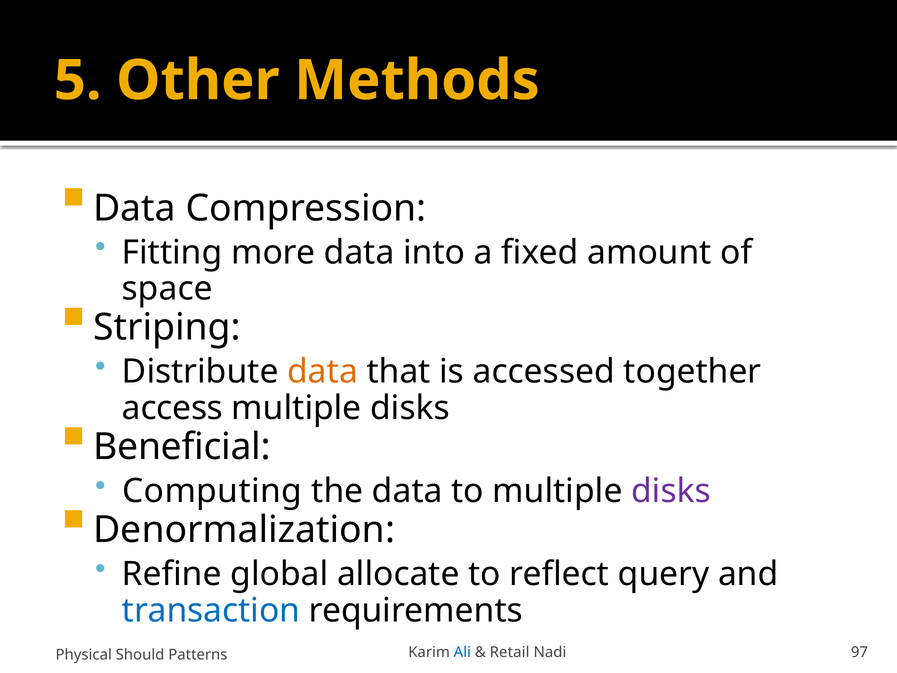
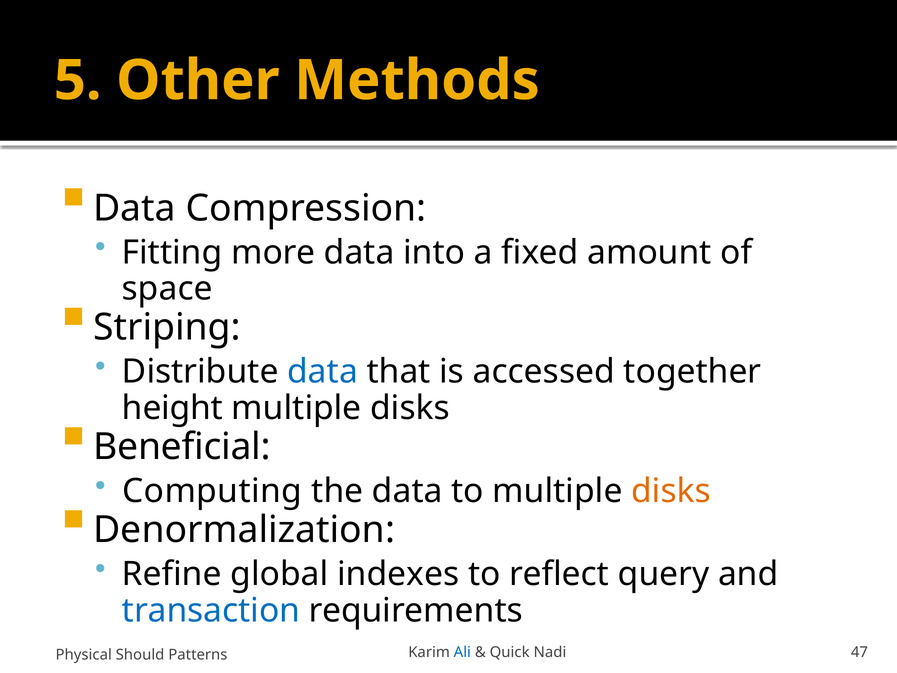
data at (323, 372) colour: orange -> blue
access: access -> height
disks at (671, 491) colour: purple -> orange
allocate: allocate -> indexes
Retail: Retail -> Quick
97: 97 -> 47
